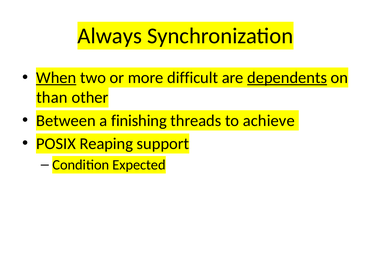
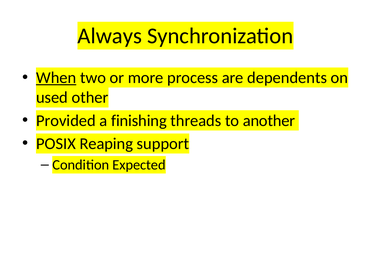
difficult: difficult -> process
dependents underline: present -> none
than: than -> used
Between: Between -> Provided
achieve: achieve -> another
